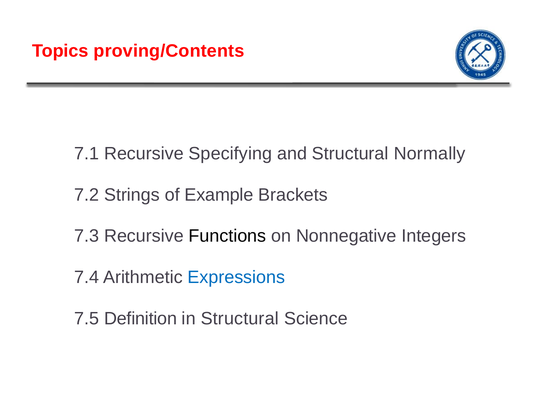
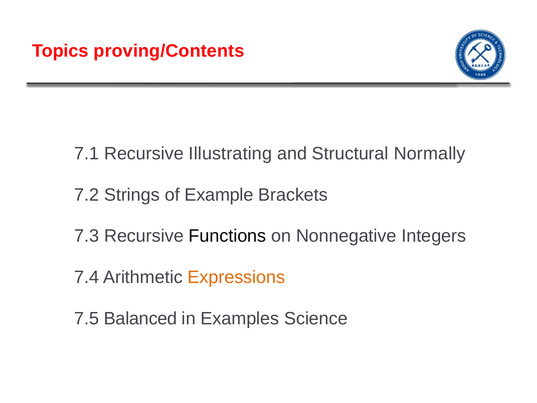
Specifying: Specifying -> Illustrating
Expressions colour: blue -> orange
Definition: Definition -> Balanced
in Structural: Structural -> Examples
